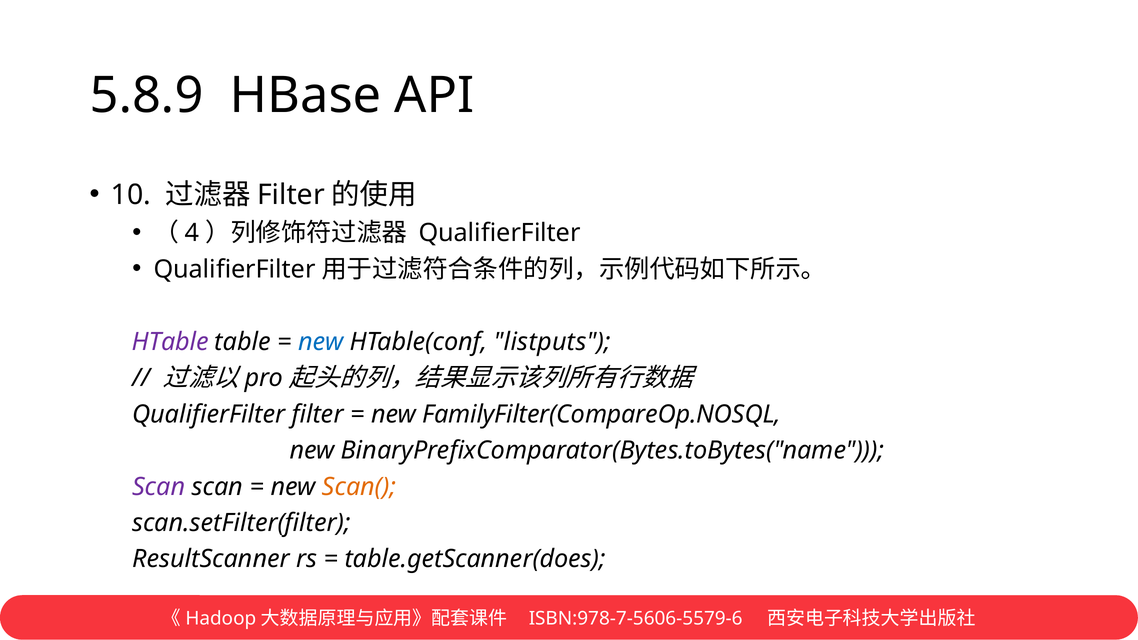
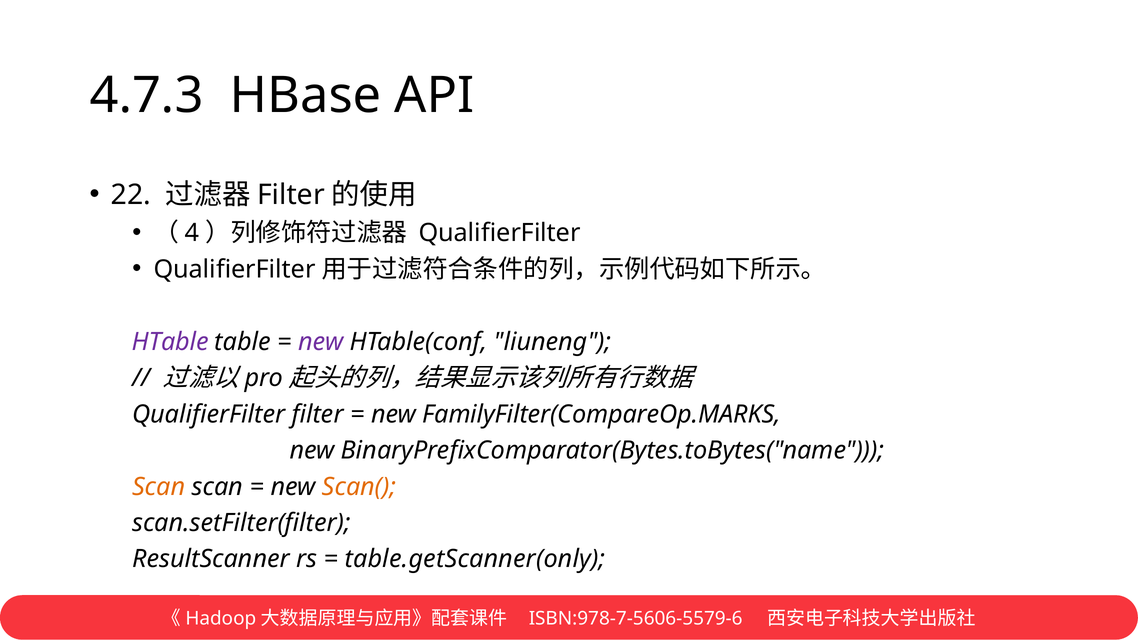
5.8.9: 5.8.9 -> 4.7.3
10: 10 -> 22
new at (321, 342) colour: blue -> purple
listputs: listputs -> liuneng
FamilyFilter(CompareOp.NOSQL: FamilyFilter(CompareOp.NOSQL -> FamilyFilter(CompareOp.MARKS
Scan at (159, 487) colour: purple -> orange
table.getScanner(does: table.getScanner(does -> table.getScanner(only
